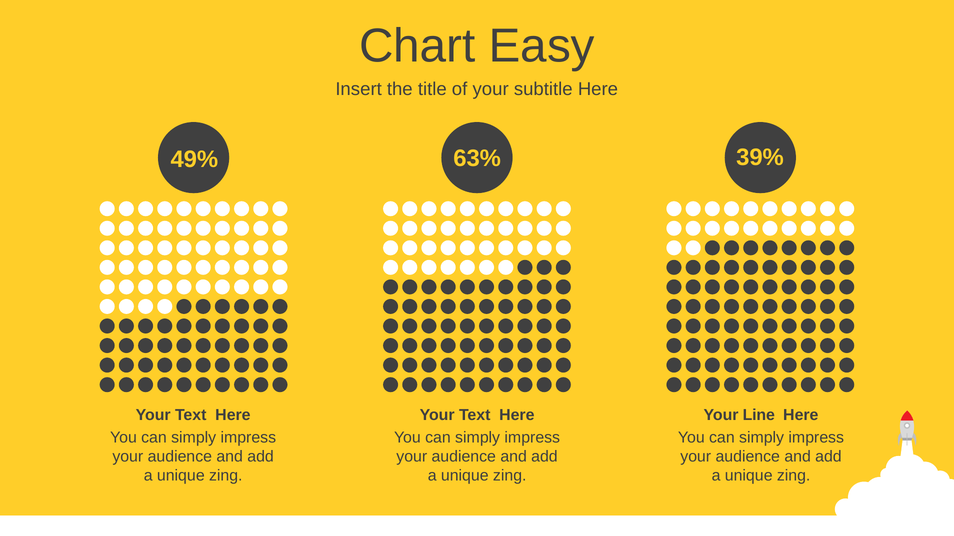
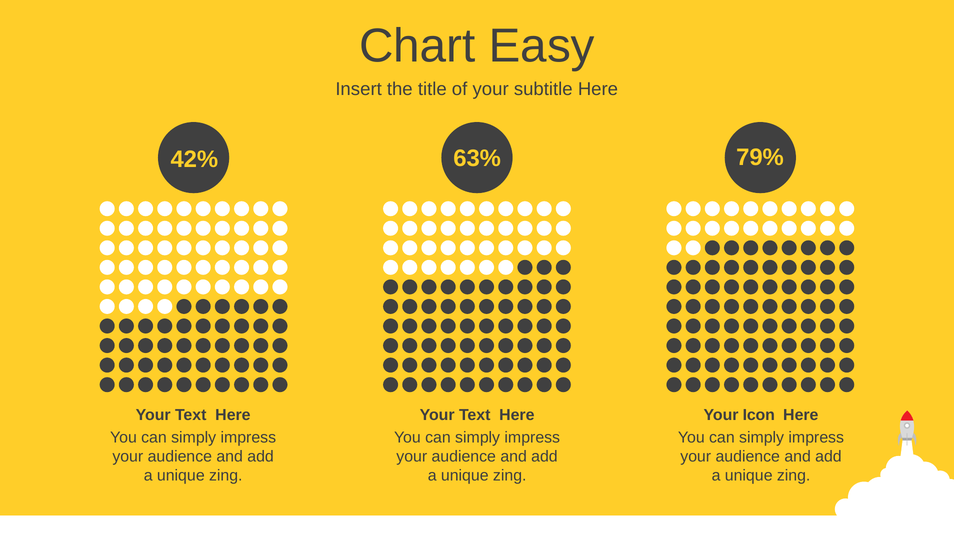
49%: 49% -> 42%
39%: 39% -> 79%
Line: Line -> Icon
